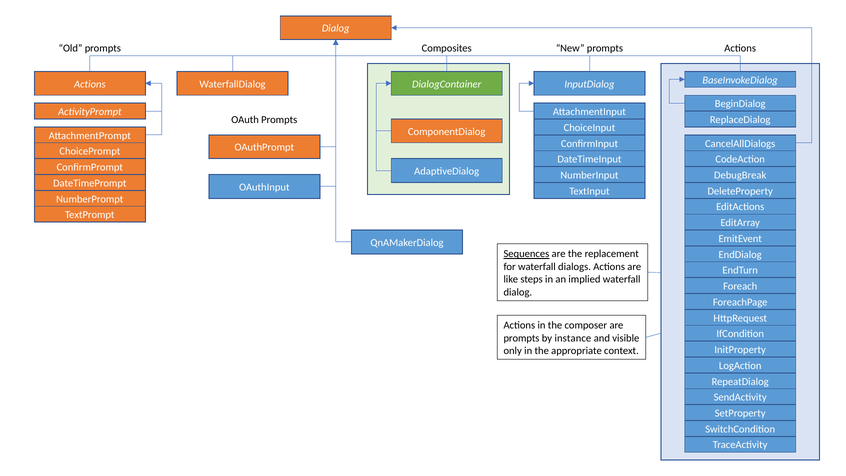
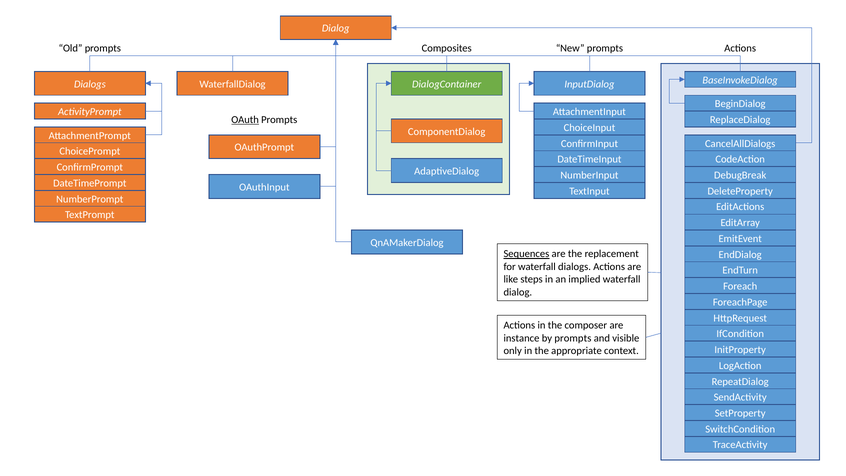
Actions at (90, 84): Actions -> Dialogs
OAuth underline: none -> present
prompts at (521, 338): prompts -> instance
by instance: instance -> prompts
